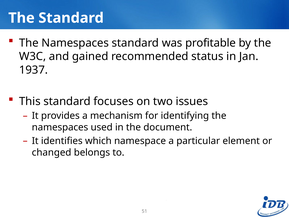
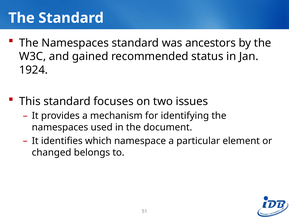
profitable: profitable -> ancestors
1937: 1937 -> 1924
